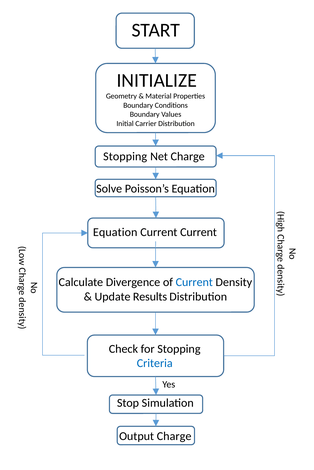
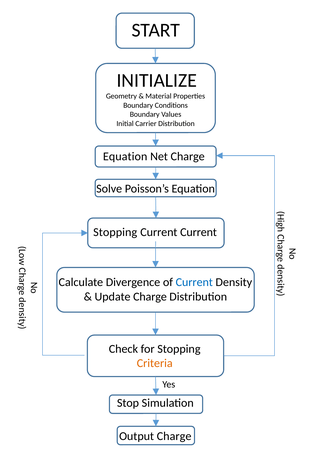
Stopping at (125, 157): Stopping -> Equation
Equation at (115, 233): Equation -> Stopping
Update Results: Results -> Charge
Criteria colour: blue -> orange
